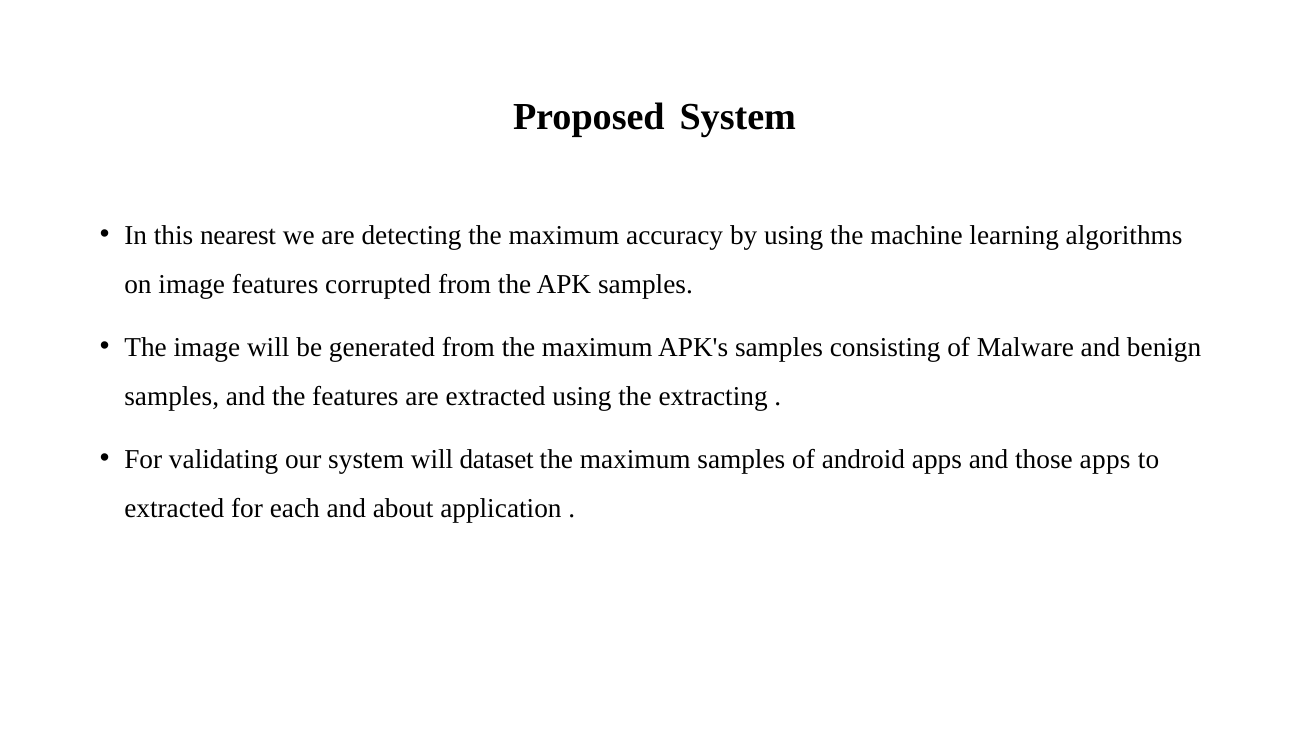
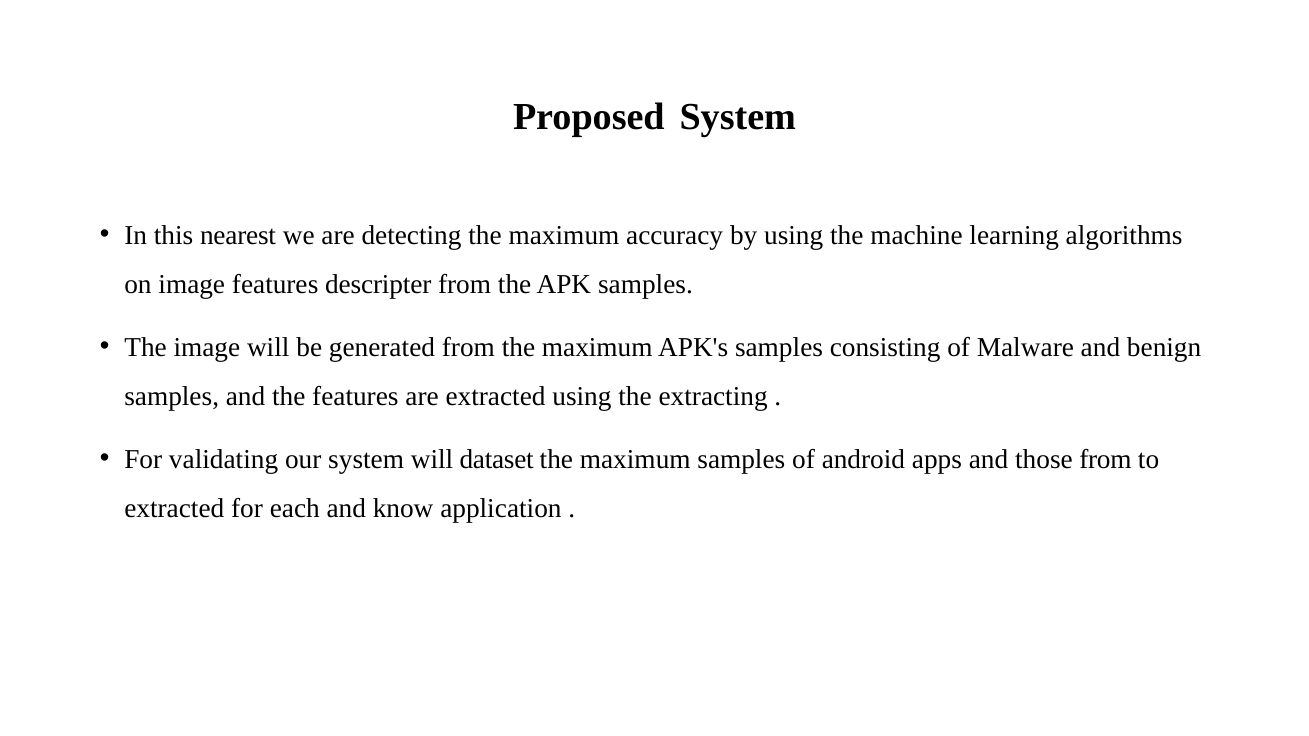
corrupted: corrupted -> descripter
those apps: apps -> from
about: about -> know
